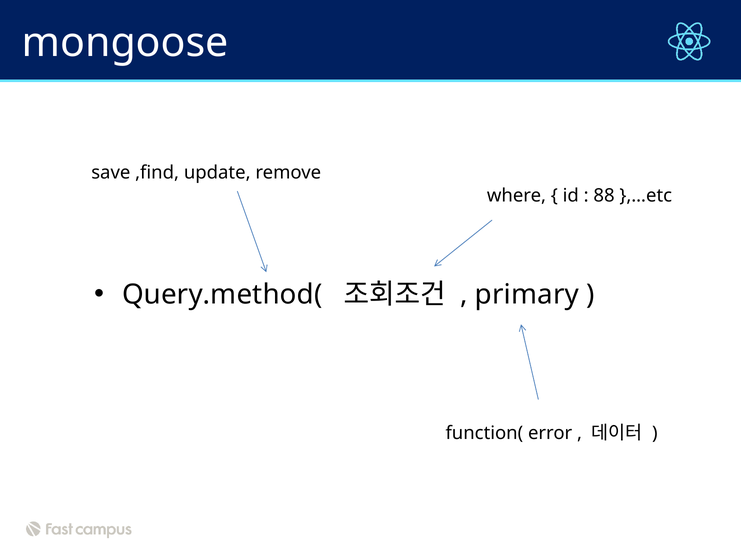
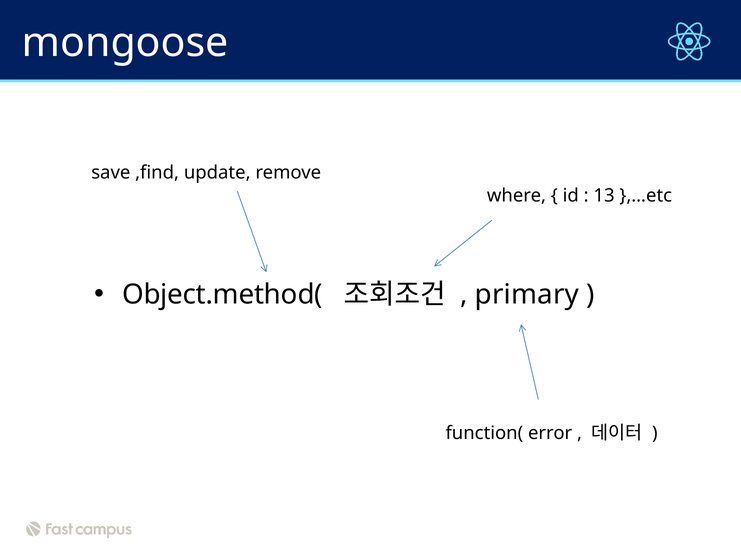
88: 88 -> 13
Query.method(: Query.method( -> Object.method(
